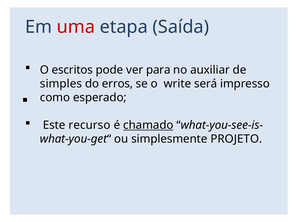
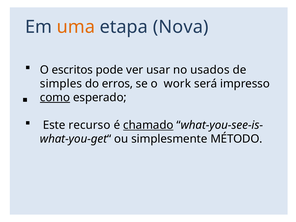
uma colour: red -> orange
Saída: Saída -> Nova
para: para -> usar
auxiliar: auxiliar -> usados
write: write -> work
como underline: none -> present
PROJETO: PROJETO -> MÉTODO
